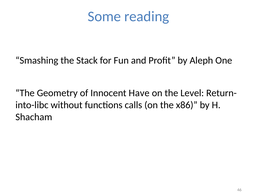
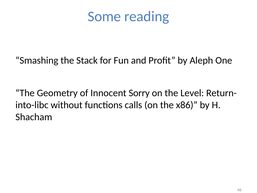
Have: Have -> Sorry
